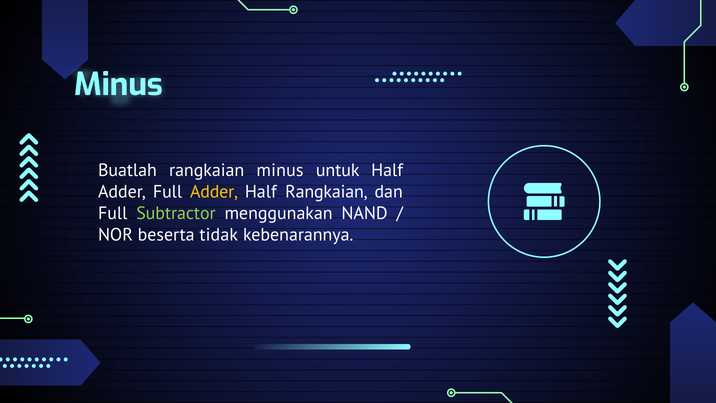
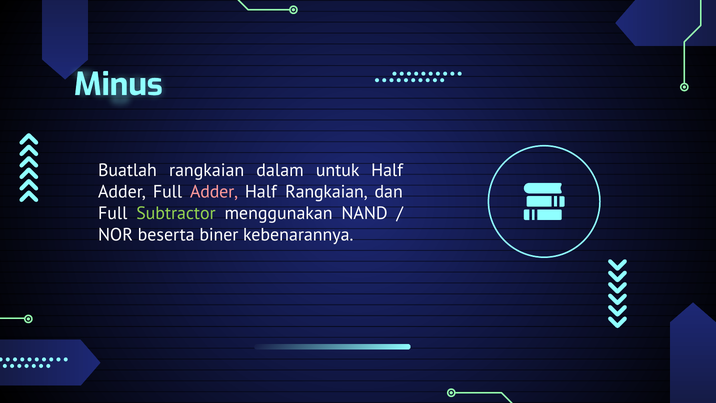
rangkaian minus: minus -> dalam
Adder at (214, 192) colour: yellow -> pink
tidak: tidak -> biner
